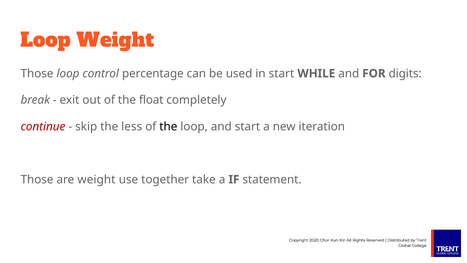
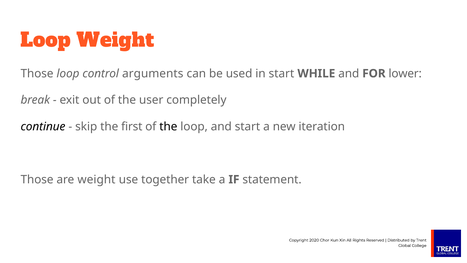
percentage: percentage -> arguments
digits: digits -> lower
float: float -> user
continue colour: red -> black
less: less -> first
